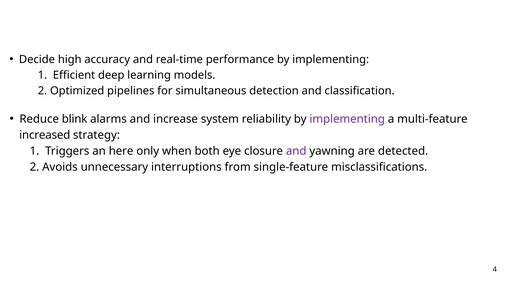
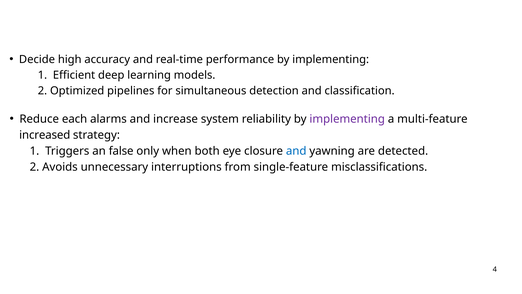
blink: blink -> each
here: here -> false
and at (296, 151) colour: purple -> blue
